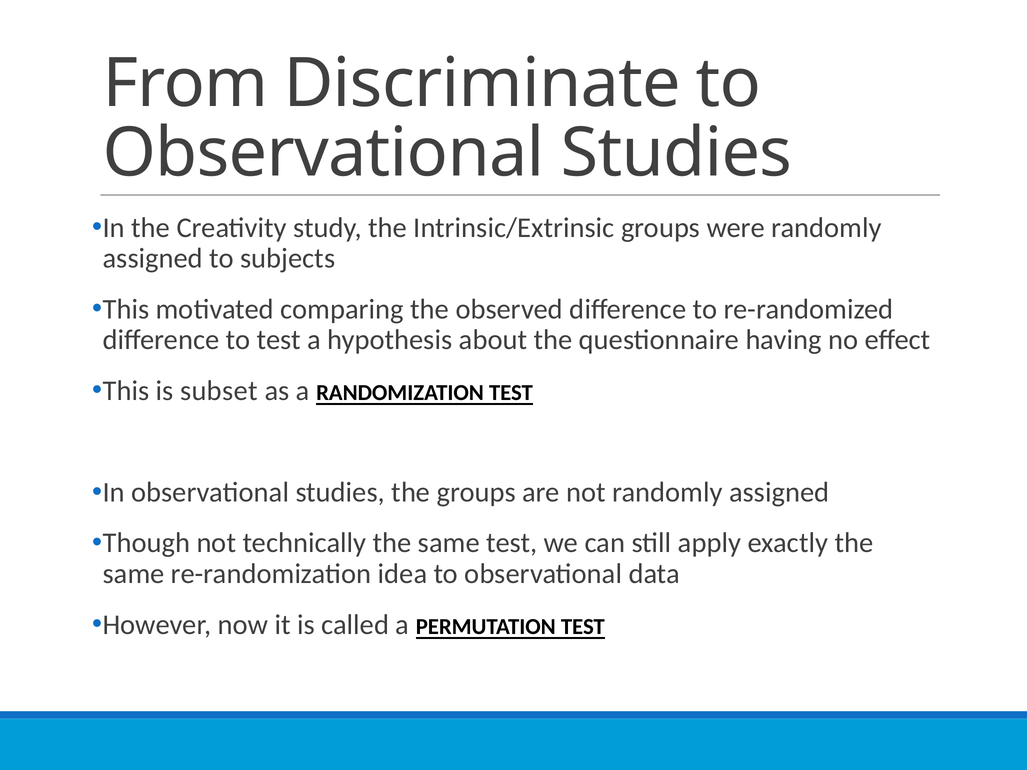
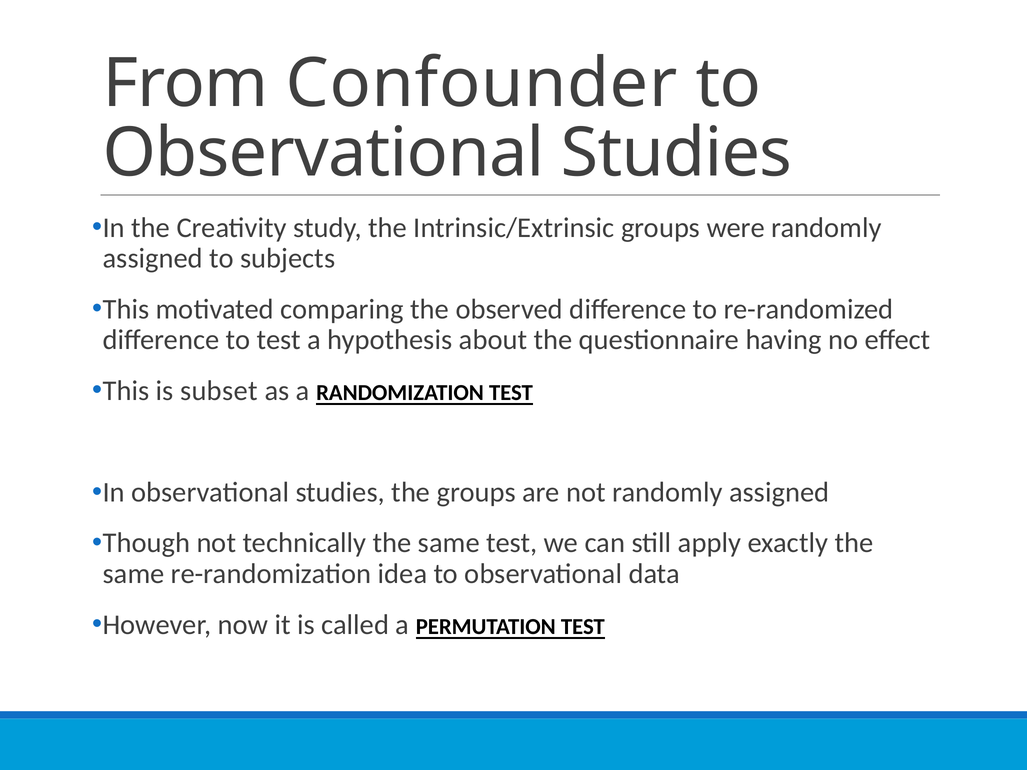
Discriminate: Discriminate -> Confounder
